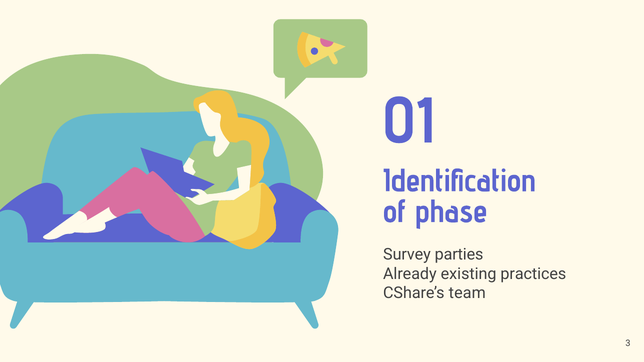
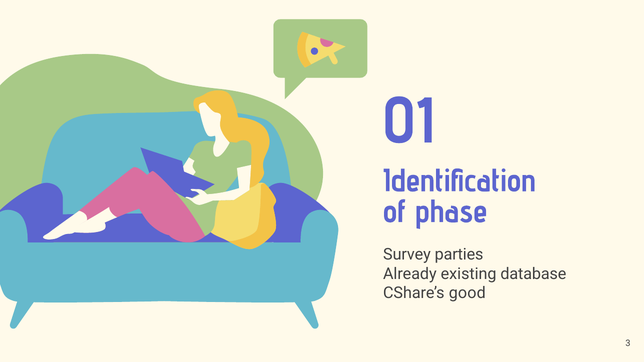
practices: practices -> database
team: team -> good
